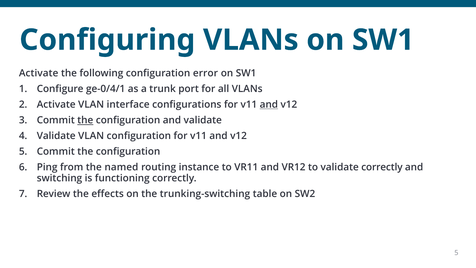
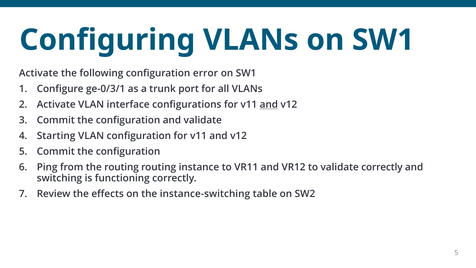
ge-0/4/1: ge-0/4/1 -> ge-0/3/1
the at (85, 120) underline: present -> none
Validate at (56, 136): Validate -> Starting
the named: named -> routing
trunking-switching: trunking-switching -> instance-switching
